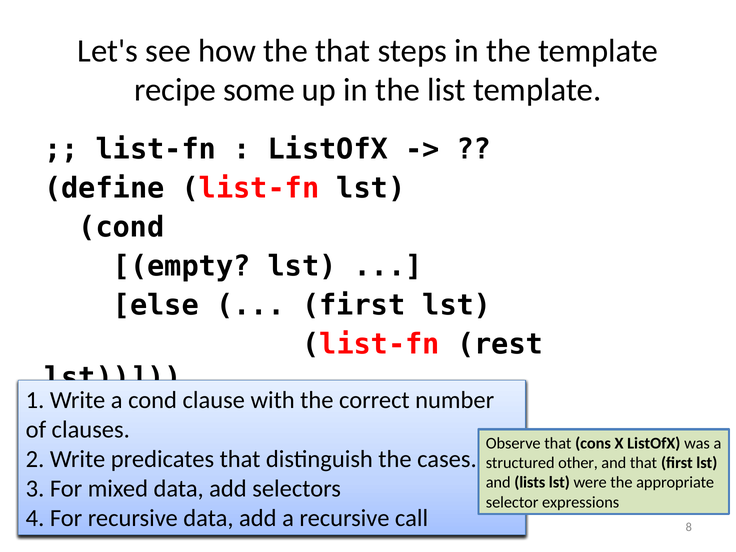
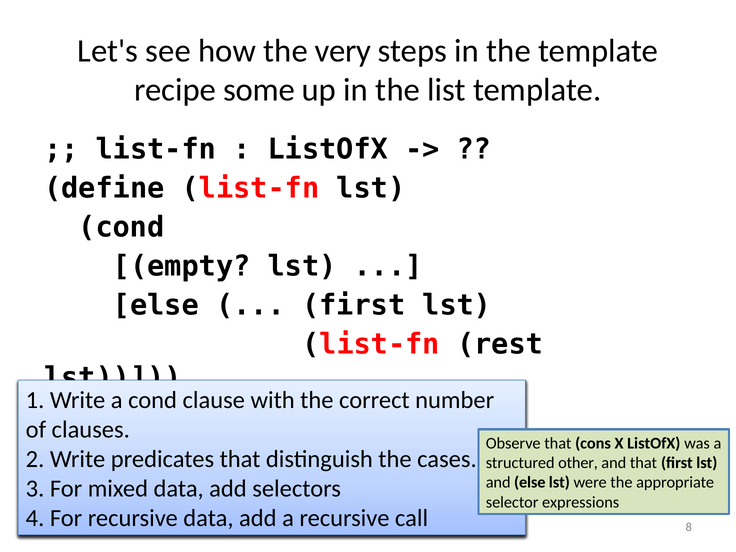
the that: that -> very
and lists: lists -> else
